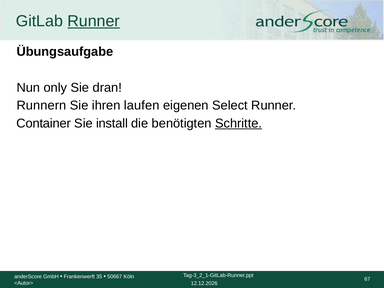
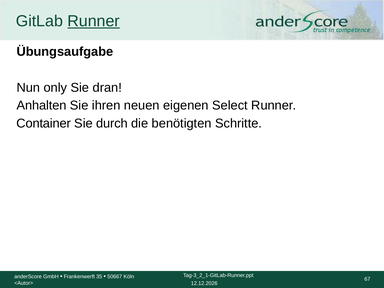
Runnern: Runnern -> Anhalten
laufen: laufen -> neuen
install: install -> durch
Schritte underline: present -> none
